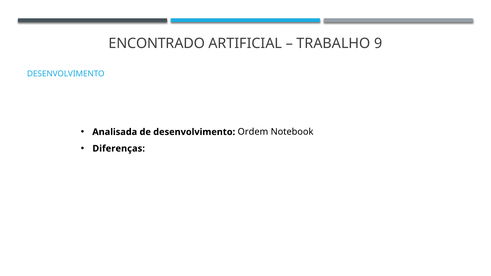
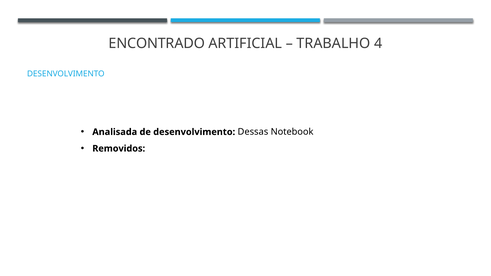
9: 9 -> 4
Ordem: Ordem -> Dessas
Diferenças: Diferenças -> Removidos
